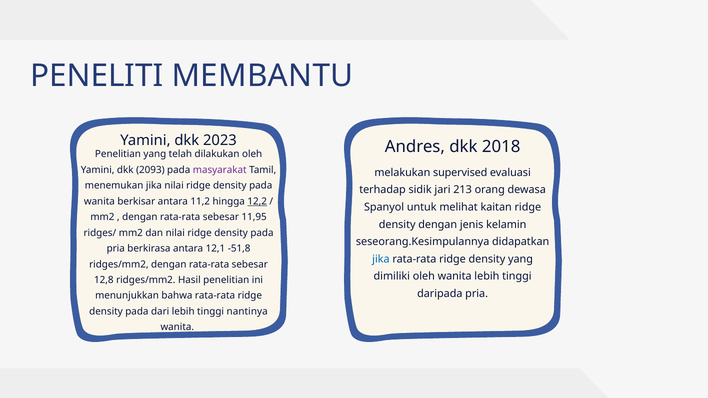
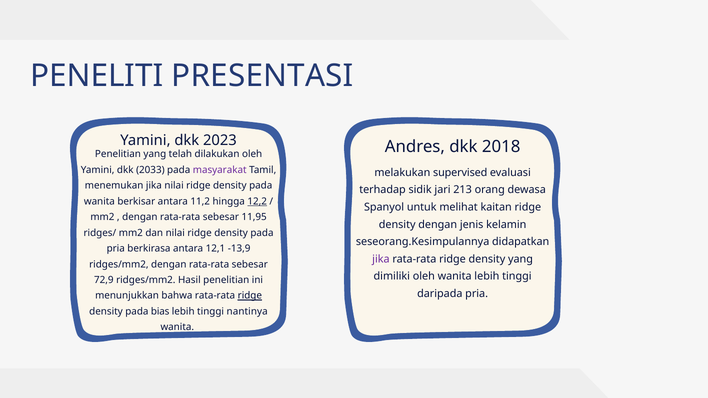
MEMBANTU: MEMBANTU -> PRESENTASI
2093: 2093 -> 2033
-51,8: -51,8 -> -13,9
jika at (381, 259) colour: blue -> purple
12,8: 12,8 -> 72,9
ridge at (250, 296) underline: none -> present
dari: dari -> bias
